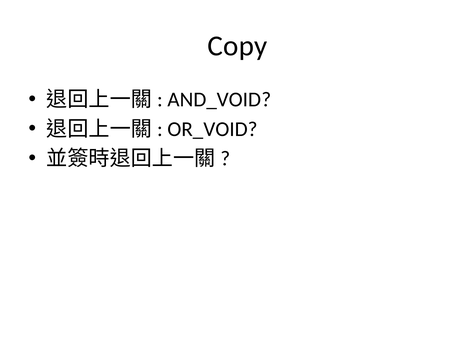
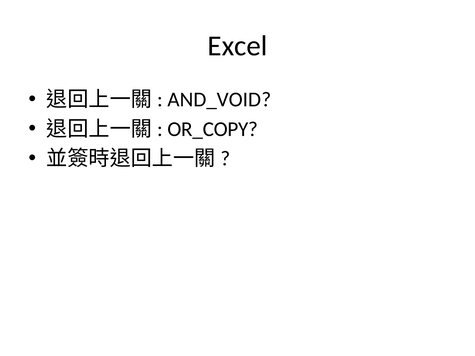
Copy: Copy -> Excel
OR_VOID: OR_VOID -> OR_COPY
